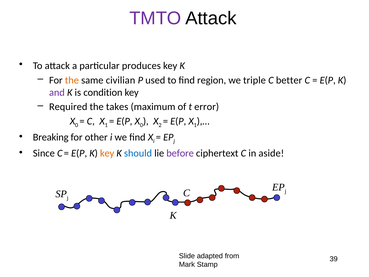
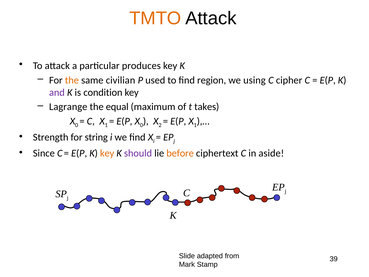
TMTO colour: purple -> orange
triple: triple -> using
better: better -> cipher
Required: Required -> Lagrange
takes: takes -> equal
error: error -> takes
Breaking: Breaking -> Strength
other: other -> string
should colour: blue -> purple
before colour: purple -> orange
